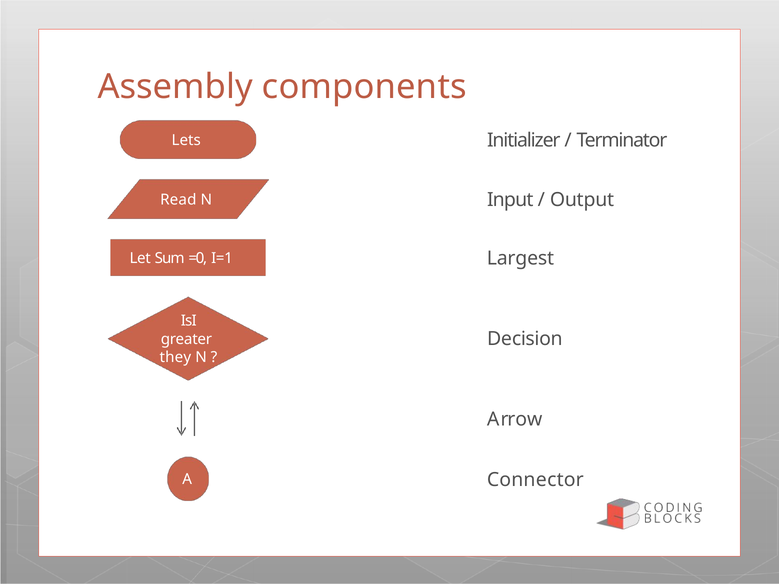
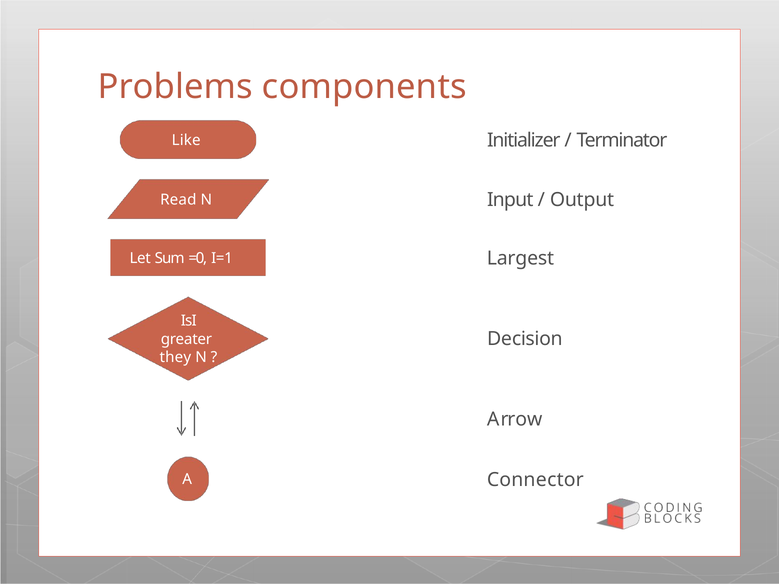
Assembly: Assembly -> Problems
Lets: Lets -> Like
